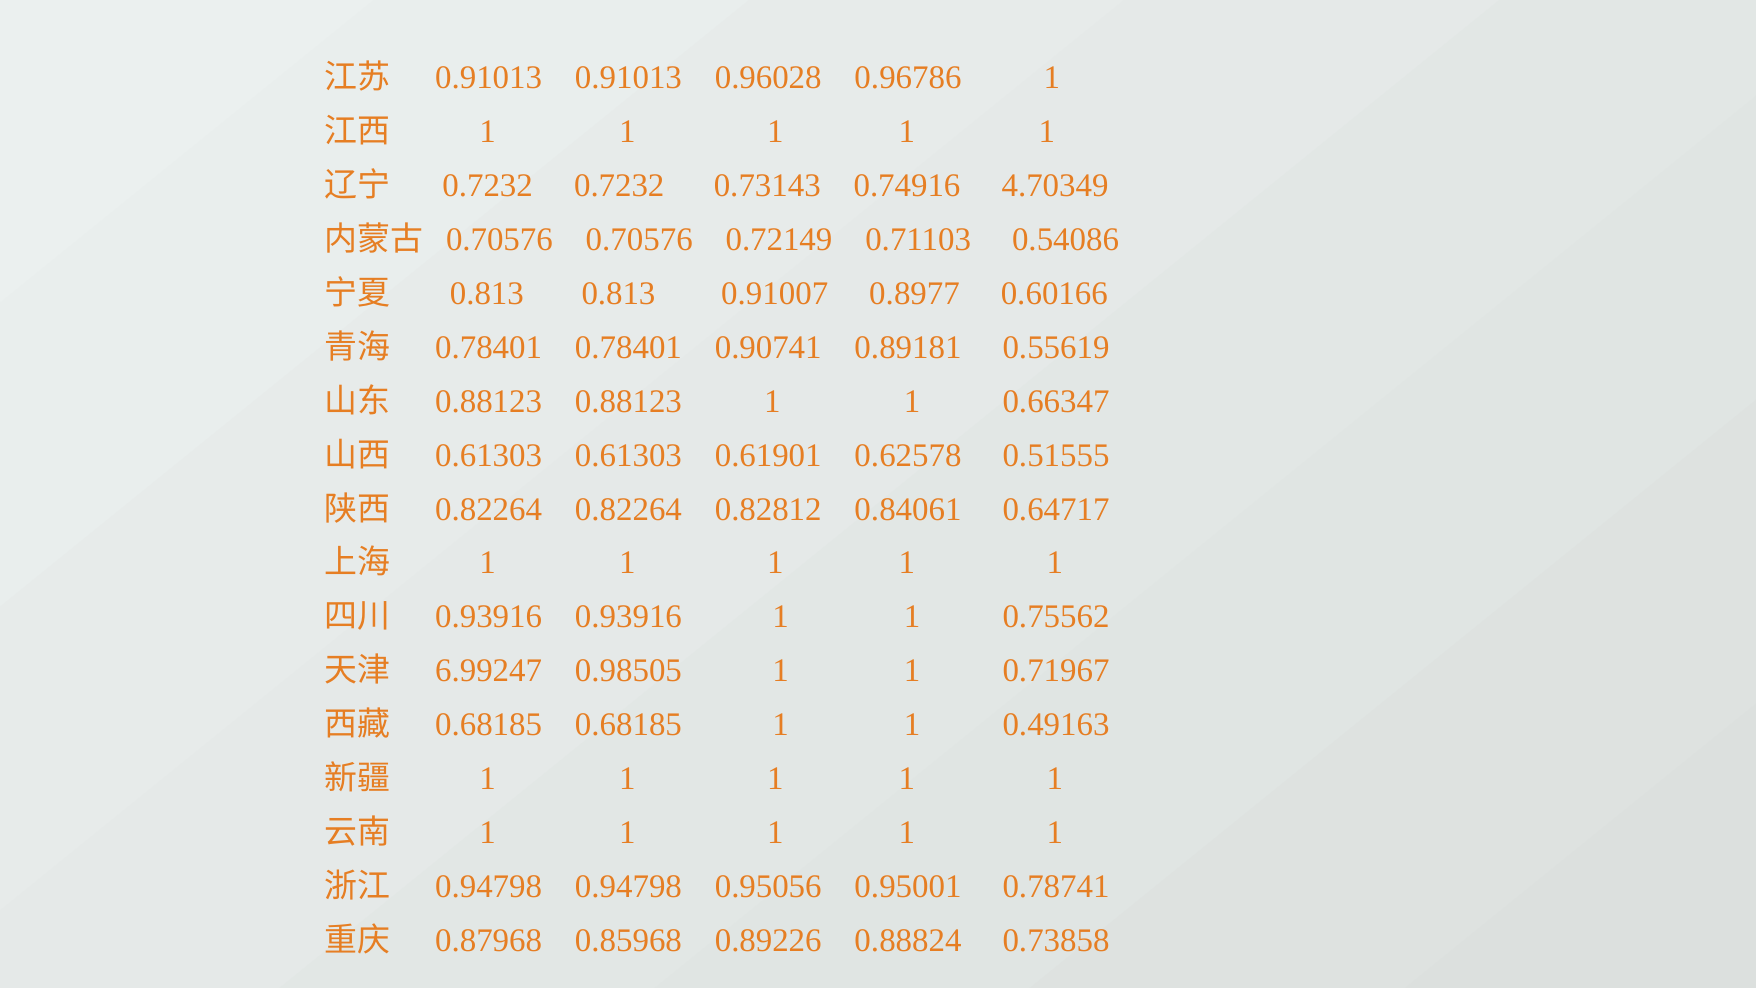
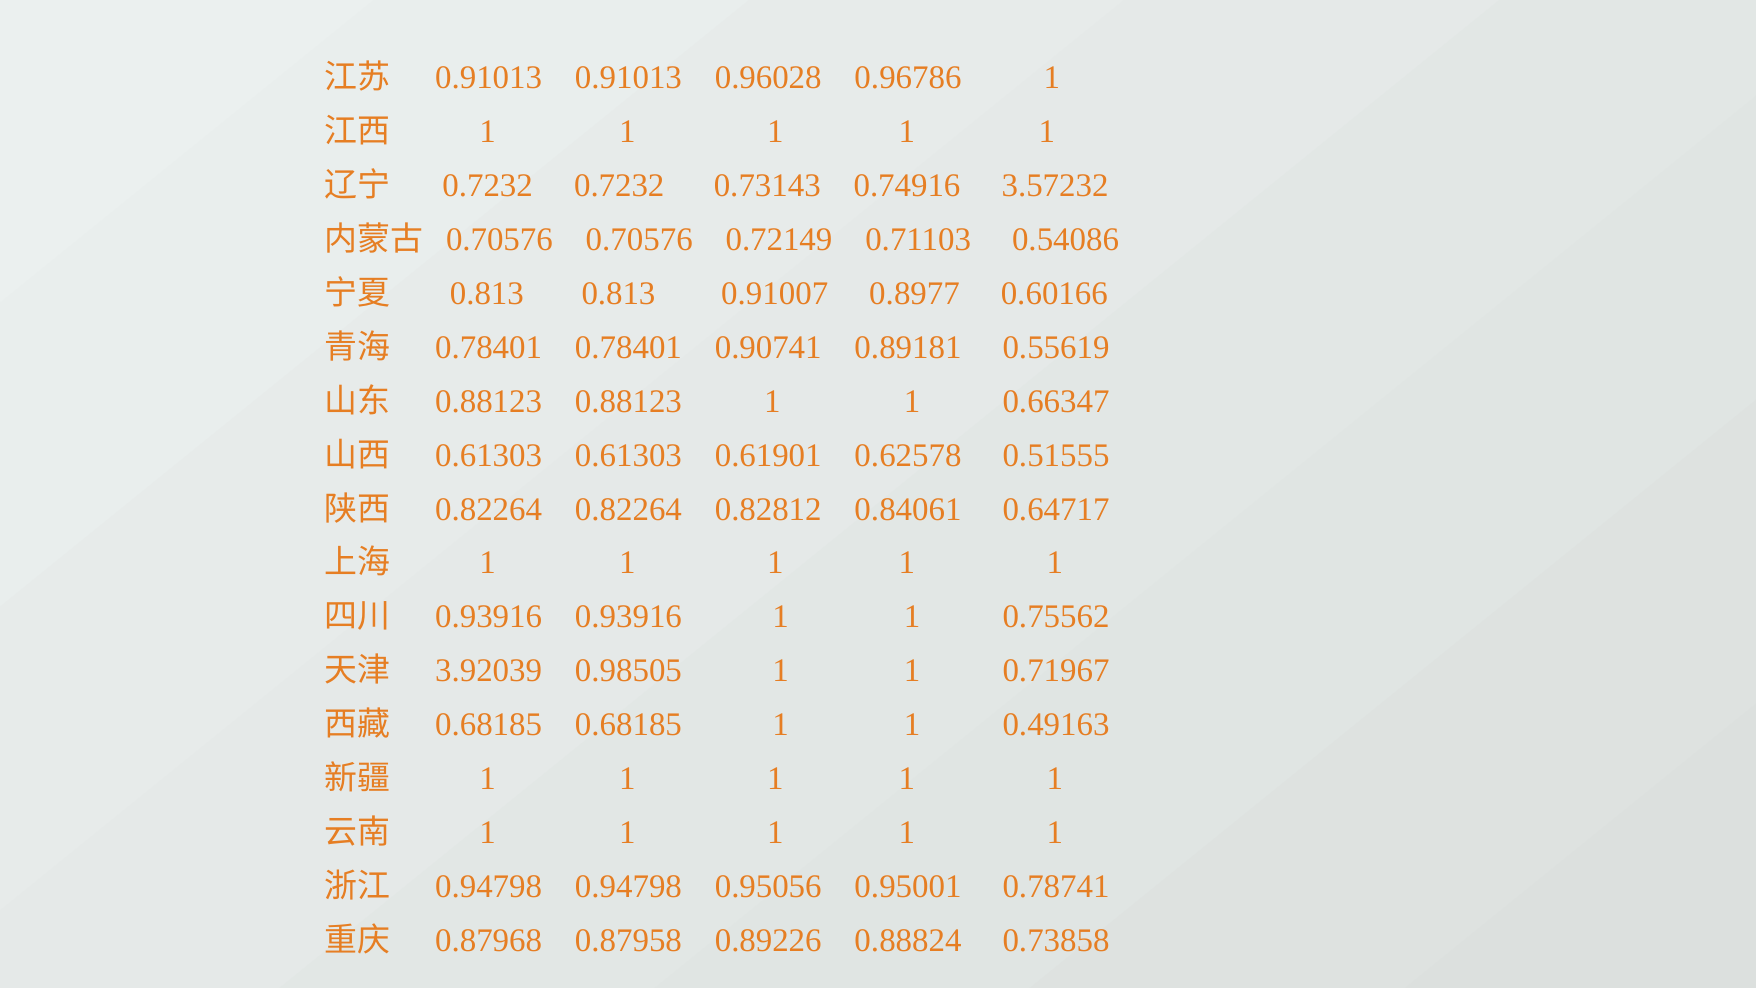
4.70349: 4.70349 -> 3.57232
6.99247: 6.99247 -> 3.92039
0.85968: 0.85968 -> 0.87958
